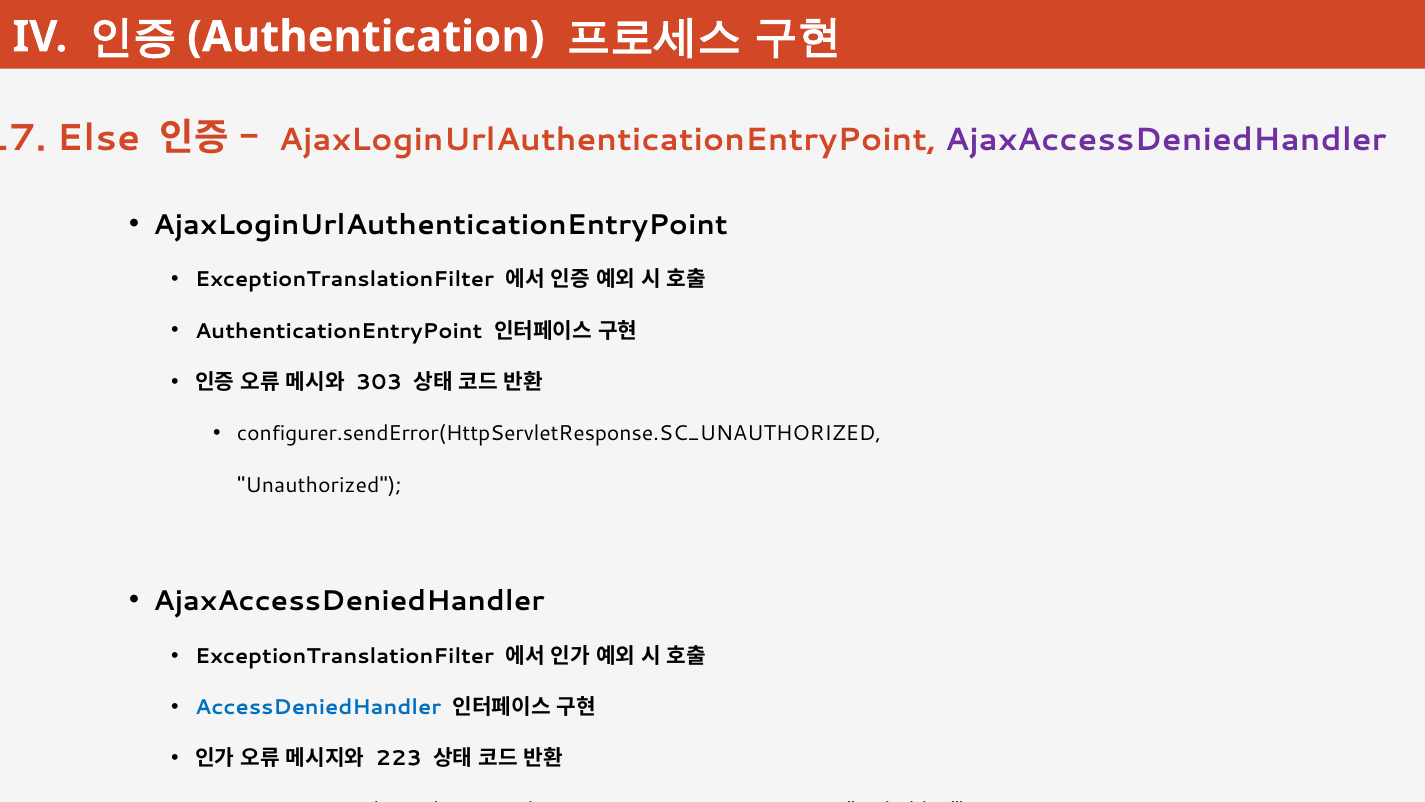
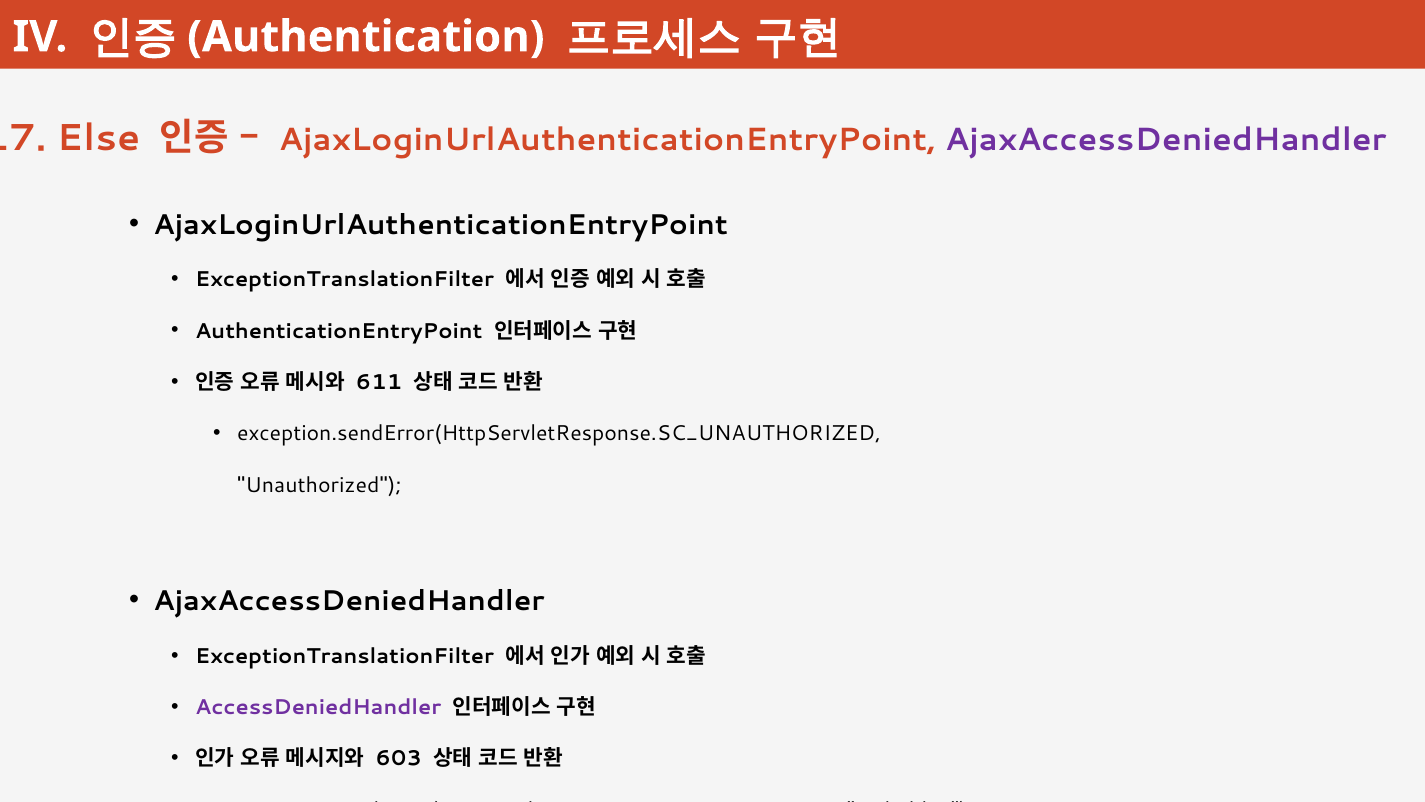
303: 303 -> 611
configurer.sendError(HttpServletResponse.SC_UNAUTHORIZED: configurer.sendError(HttpServletResponse.SC_UNAUTHORIZED -> exception.sendError(HttpServletResponse.SC_UNAUTHORIZED
AccessDeniedHandler colour: blue -> purple
223: 223 -> 603
